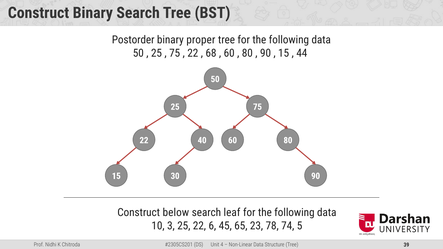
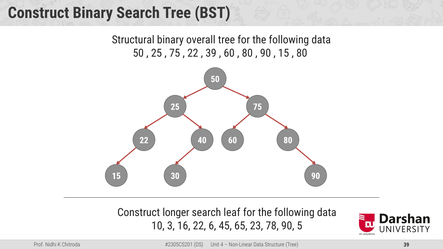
Postorder: Postorder -> Structural
proper: proper -> overall
68 at (211, 53): 68 -> 39
44 at (302, 53): 44 -> 80
below: below -> longer
3 25: 25 -> 16
78 74: 74 -> 90
